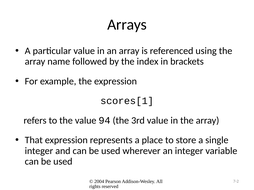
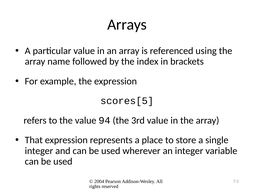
scores[1: scores[1 -> scores[5
